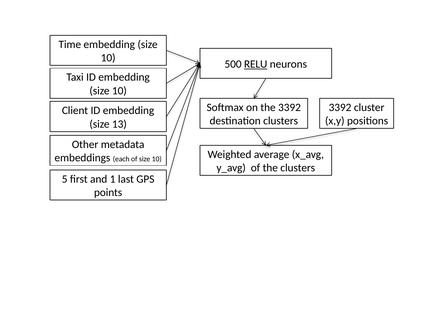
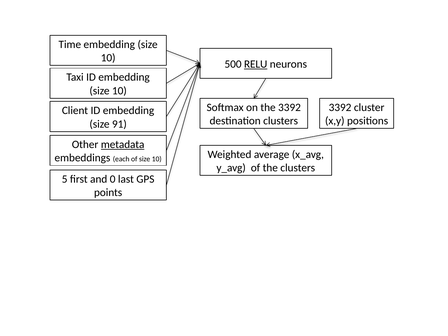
13: 13 -> 91
metadata underline: none -> present
1: 1 -> 0
